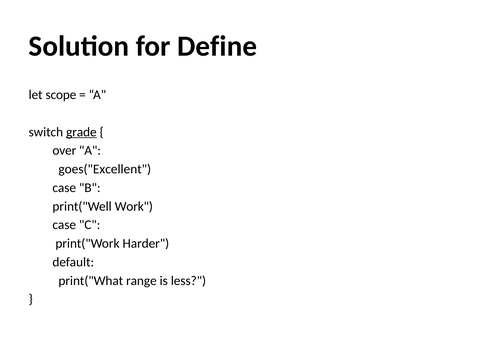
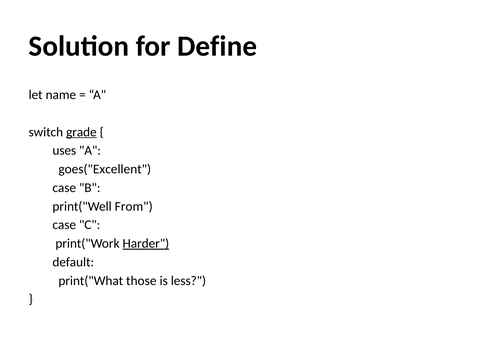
scope: scope -> name
over: over -> uses
Work: Work -> From
Harder underline: none -> present
range: range -> those
